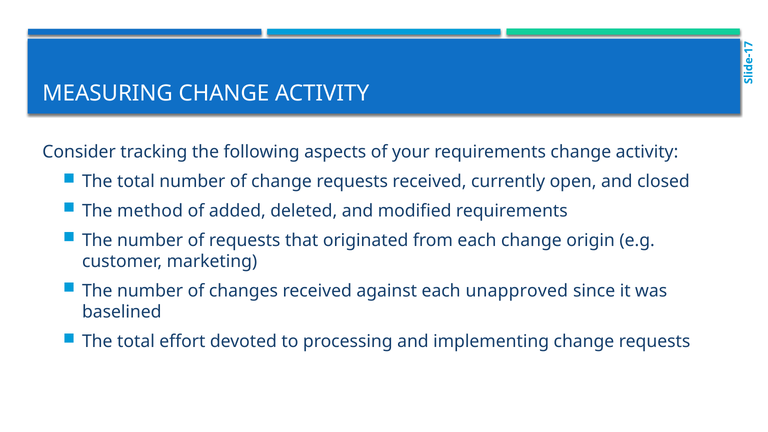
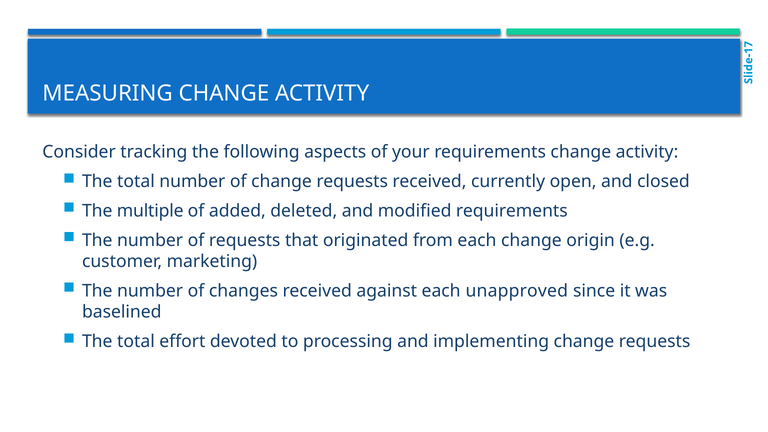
method: method -> multiple
